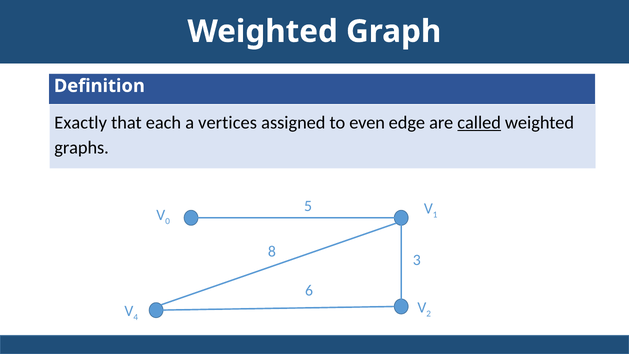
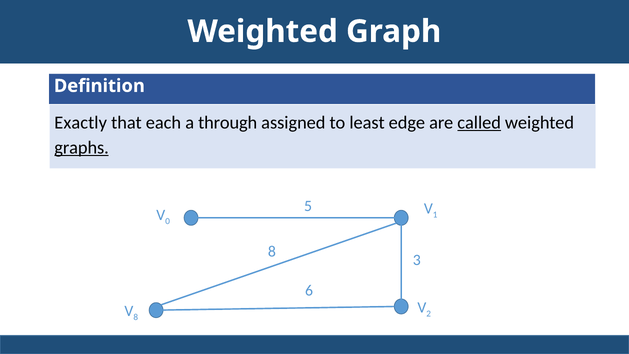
vertices: vertices -> through
even: even -> least
graphs underline: none -> present
4 at (136, 317): 4 -> 8
